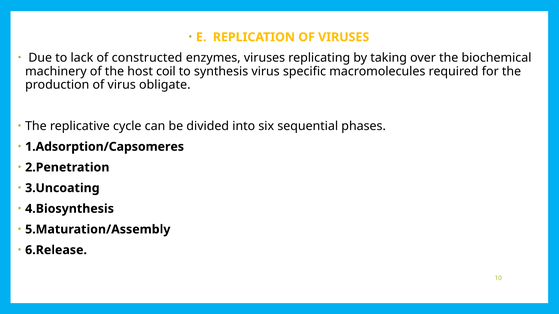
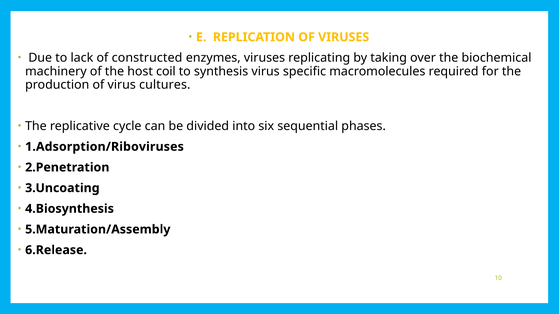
obligate: obligate -> cultures
1.Adsorption/Capsomeres: 1.Adsorption/Capsomeres -> 1.Adsorption/Riboviruses
